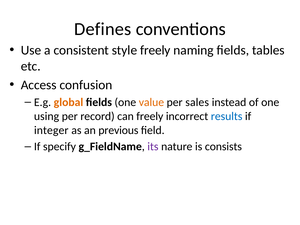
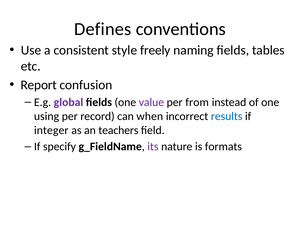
Access: Access -> Report
global colour: orange -> purple
value colour: orange -> purple
sales: sales -> from
can freely: freely -> when
previous: previous -> teachers
consists: consists -> formats
